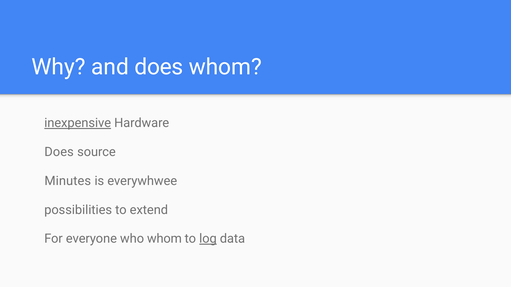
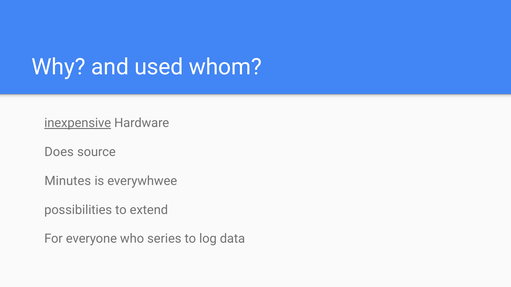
and does: does -> used
who whom: whom -> series
log underline: present -> none
